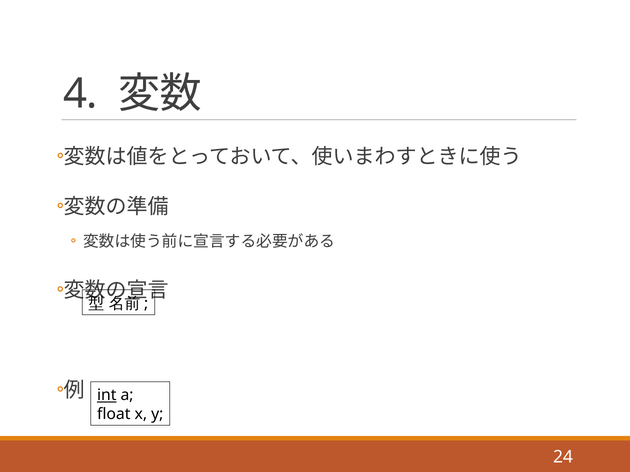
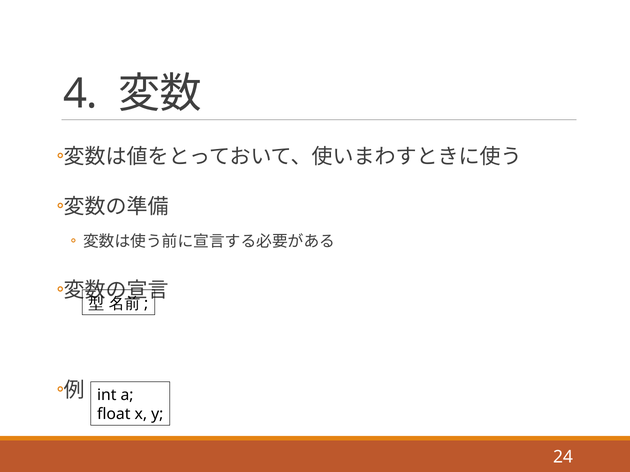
int underline: present -> none
